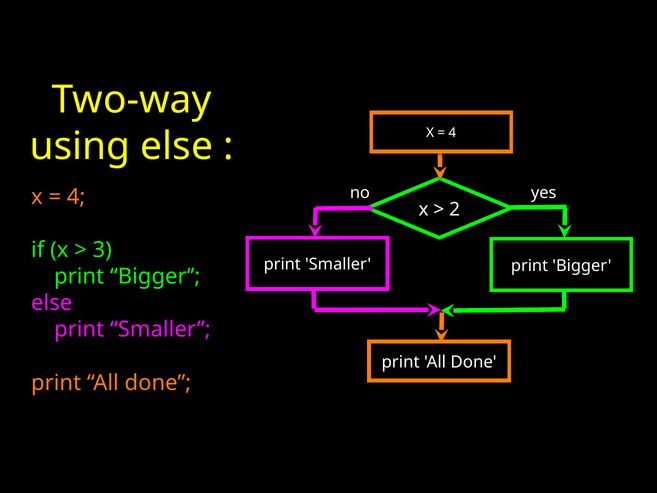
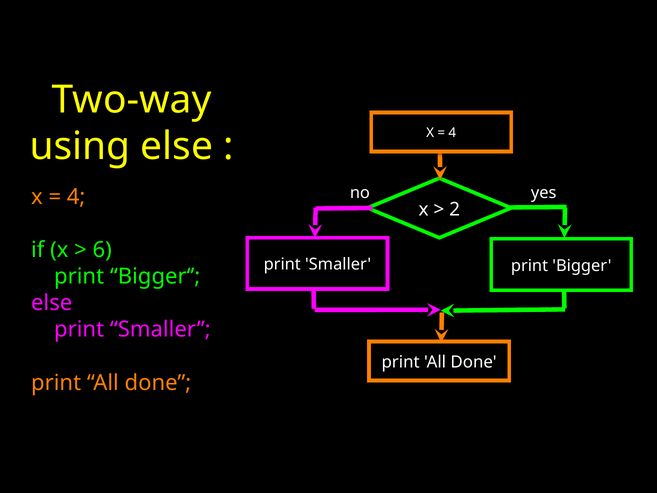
3: 3 -> 6
